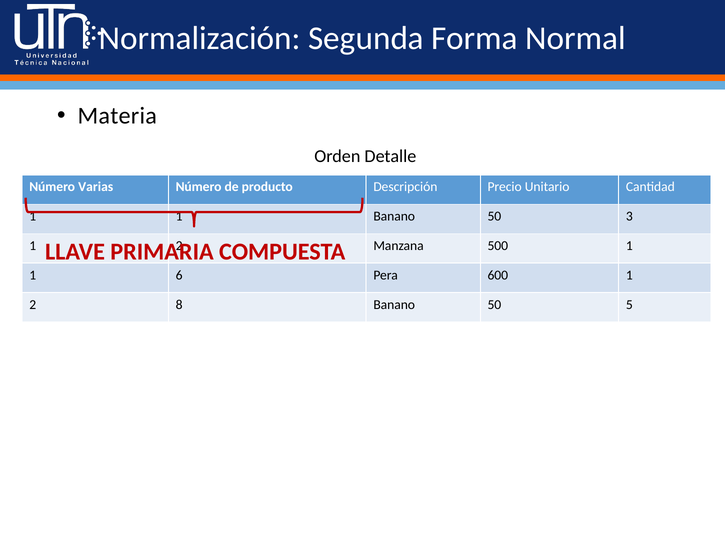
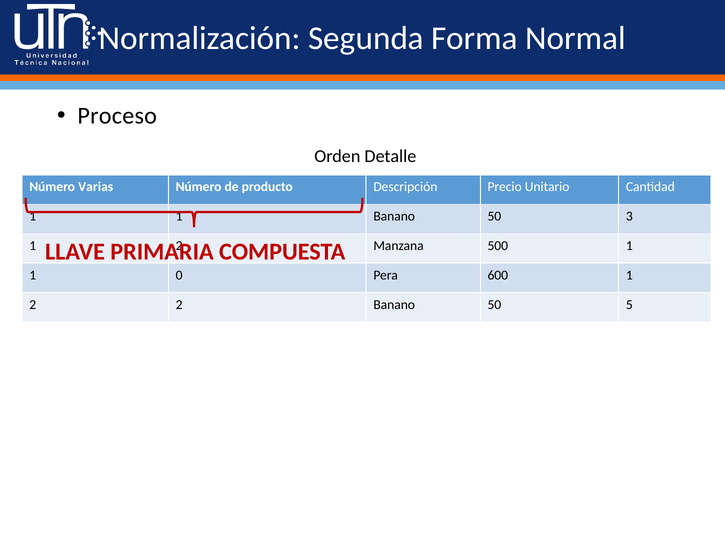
Materia: Materia -> Proceso
6: 6 -> 0
2 8: 8 -> 2
